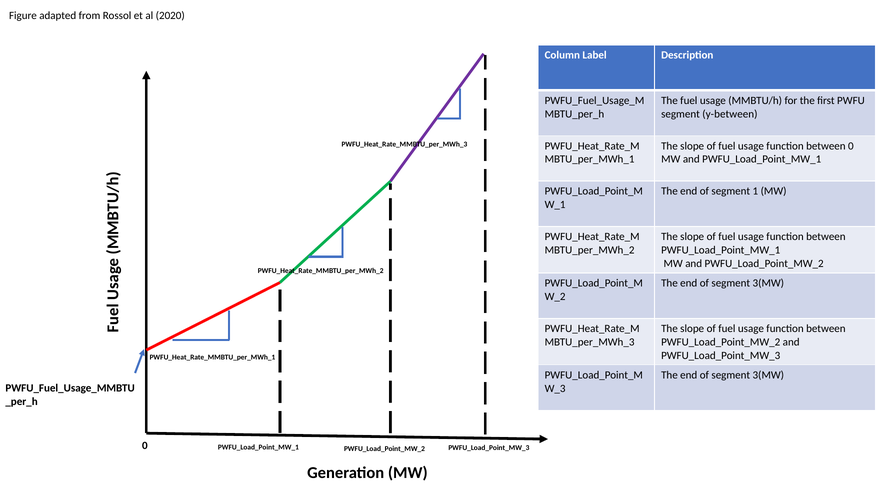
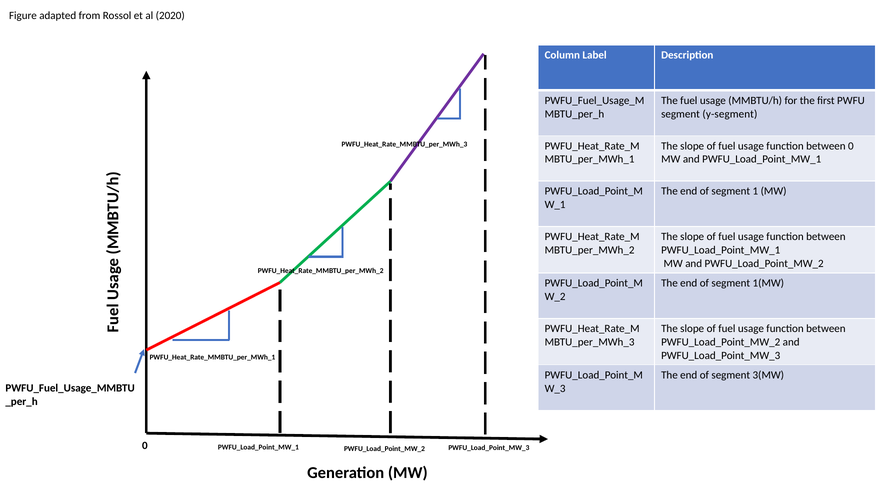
y-between: y-between -> y-segment
3(MW at (768, 283): 3(MW -> 1(MW
